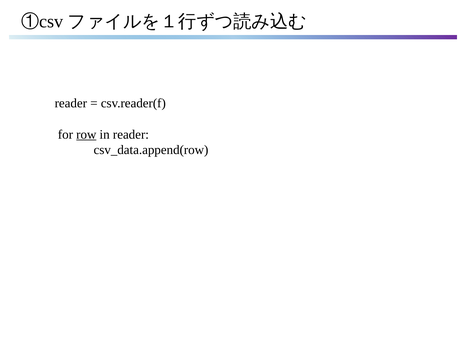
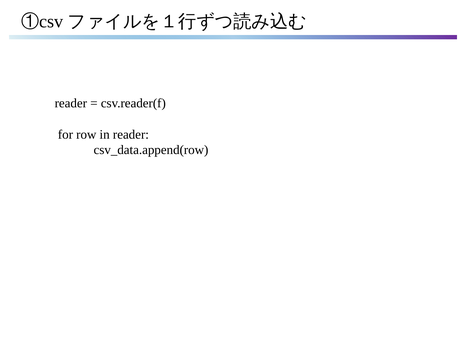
row underline: present -> none
